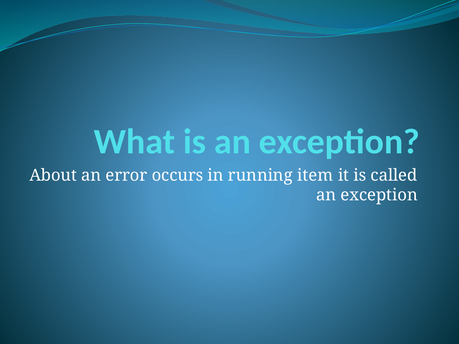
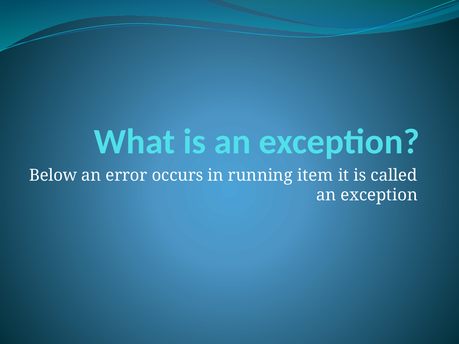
About: About -> Below
